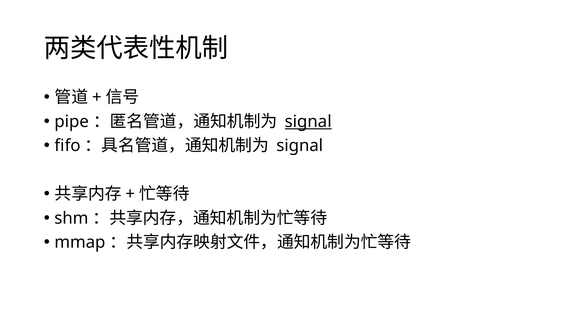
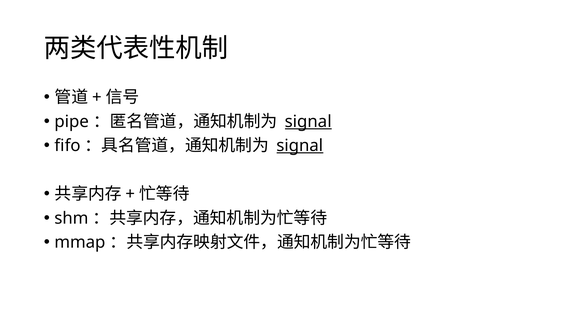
signal at (300, 145) underline: none -> present
